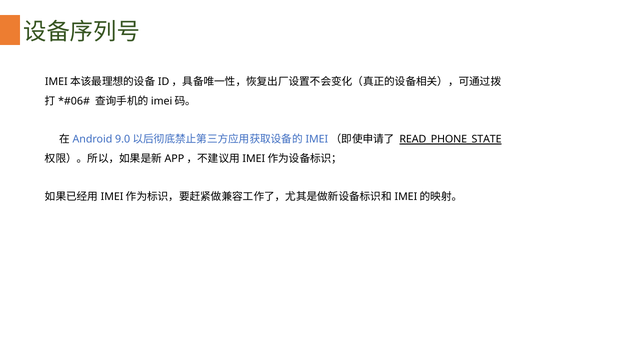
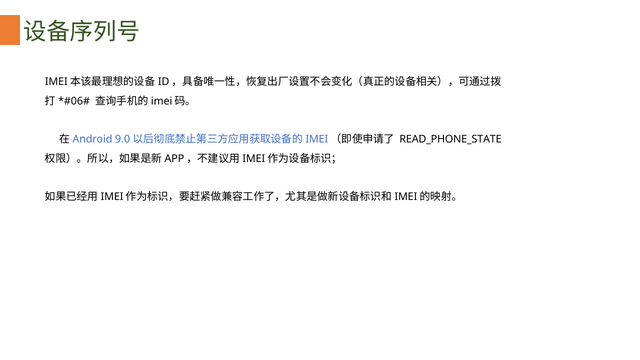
READ_PHONE_STATE underline: present -> none
